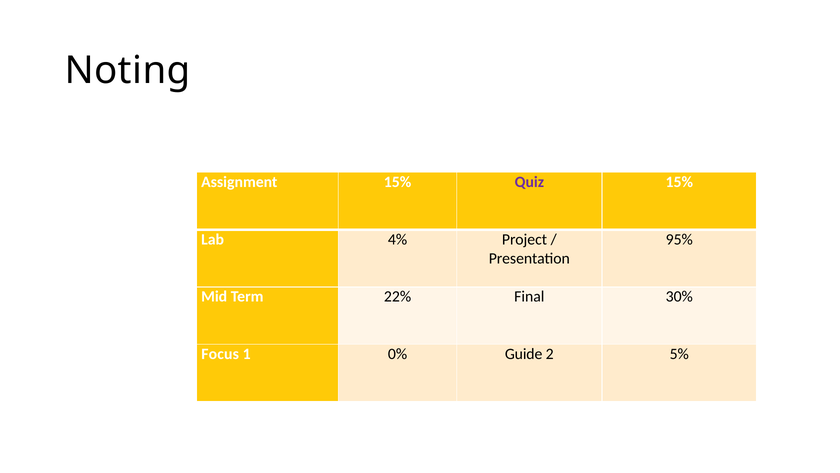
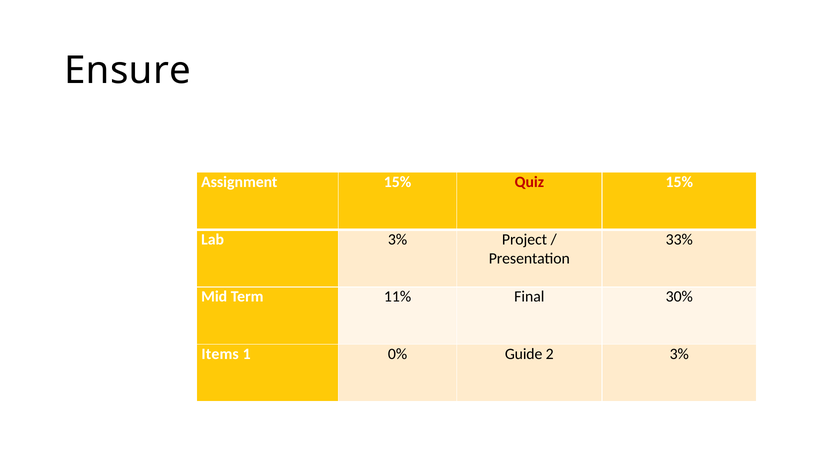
Noting: Noting -> Ensure
Quiz colour: purple -> red
Lab 4%: 4% -> 3%
95%: 95% -> 33%
22%: 22% -> 11%
Focus: Focus -> Items
2 5%: 5% -> 3%
